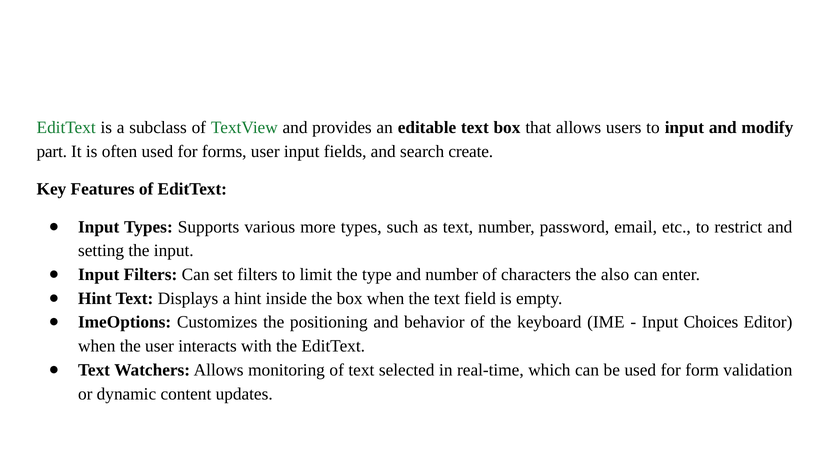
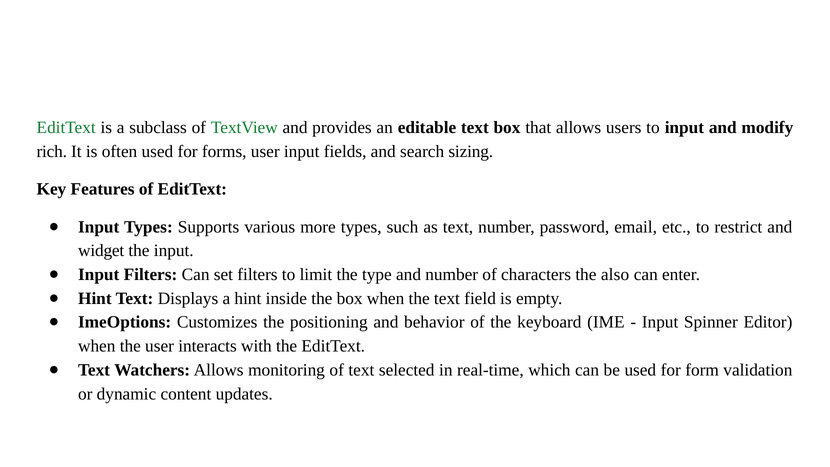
part: part -> rich
create: create -> sizing
setting: setting -> widget
Choices: Choices -> Spinner
